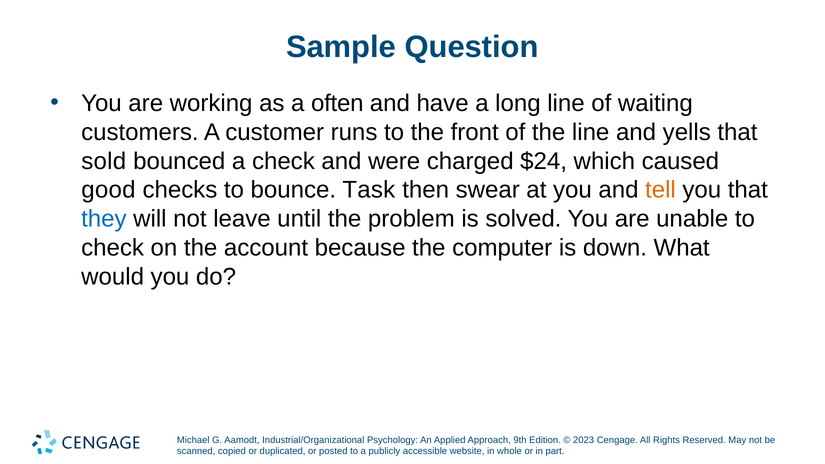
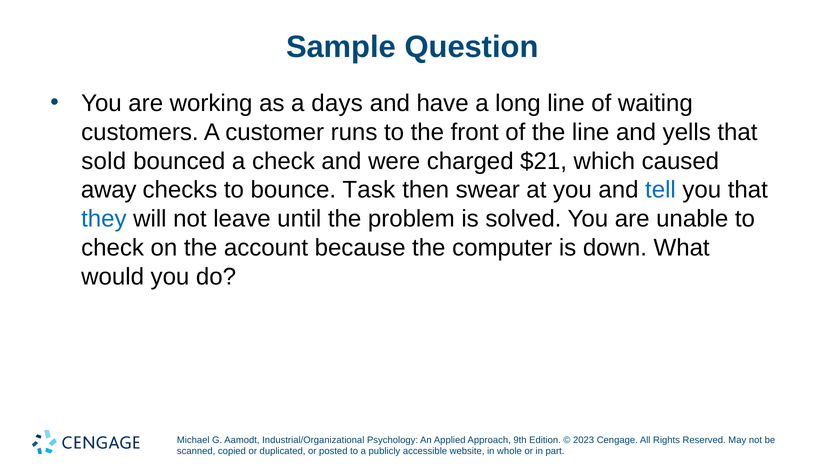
often: often -> days
$24: $24 -> $21
good: good -> away
tell colour: orange -> blue
